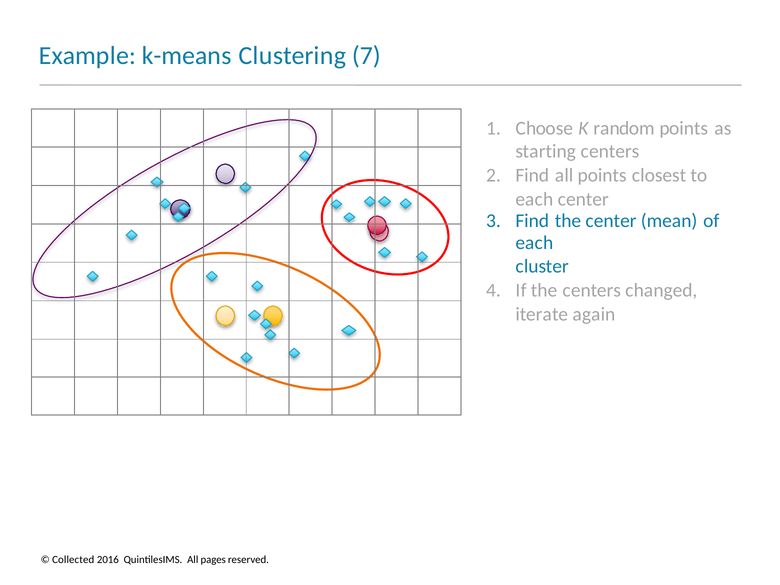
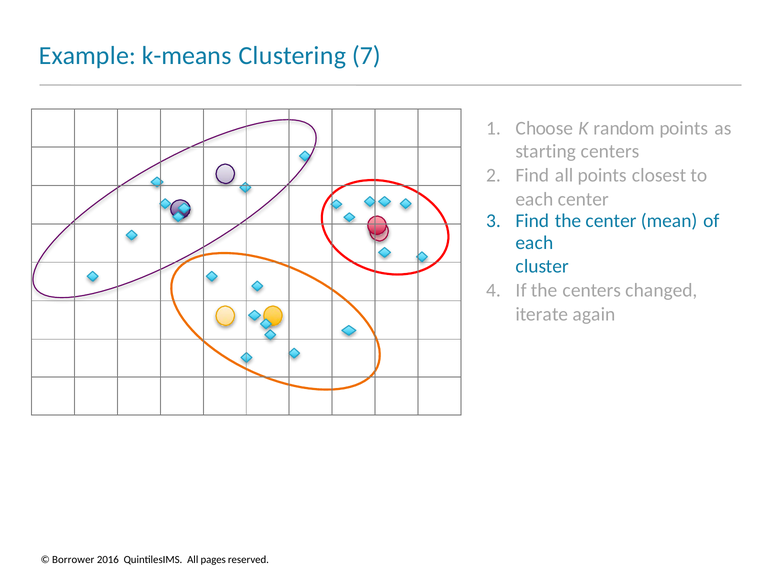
Collected: Collected -> Borrower
